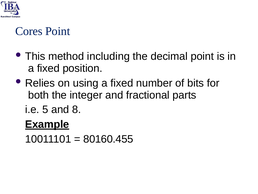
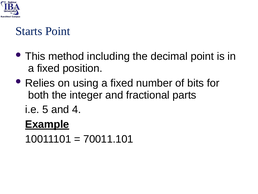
Cores: Cores -> Starts
8: 8 -> 4
80160.455: 80160.455 -> 70011.101
